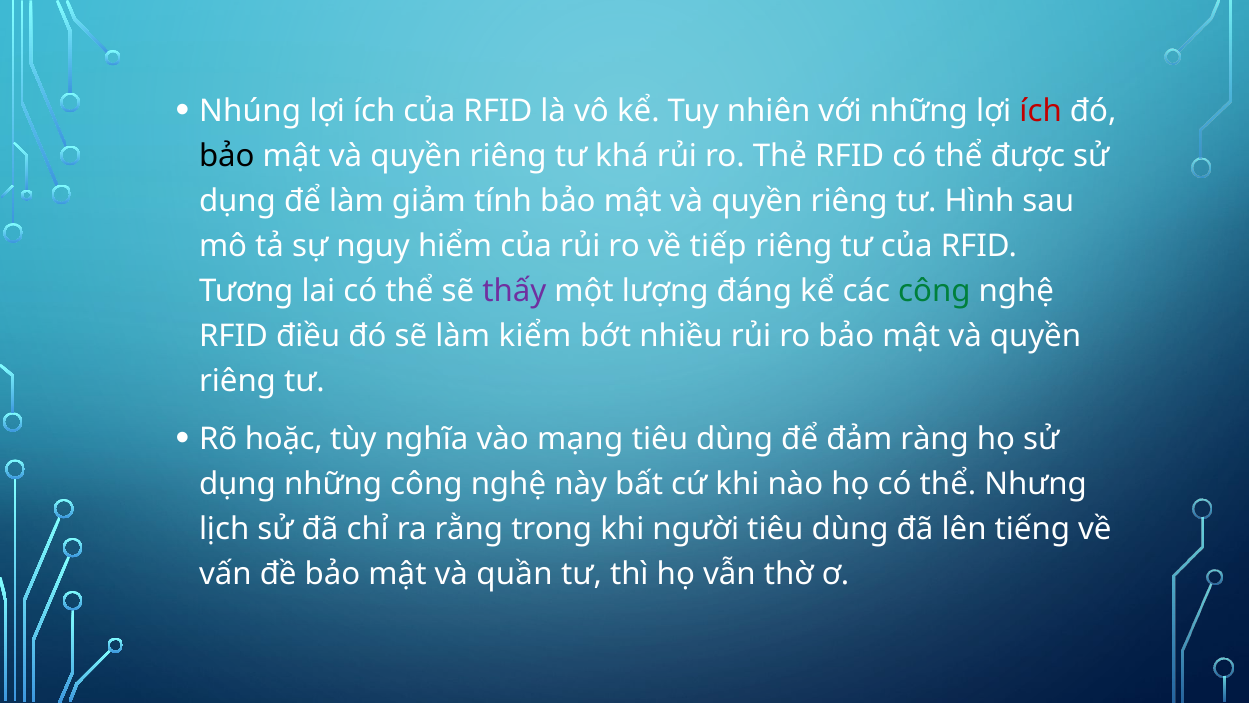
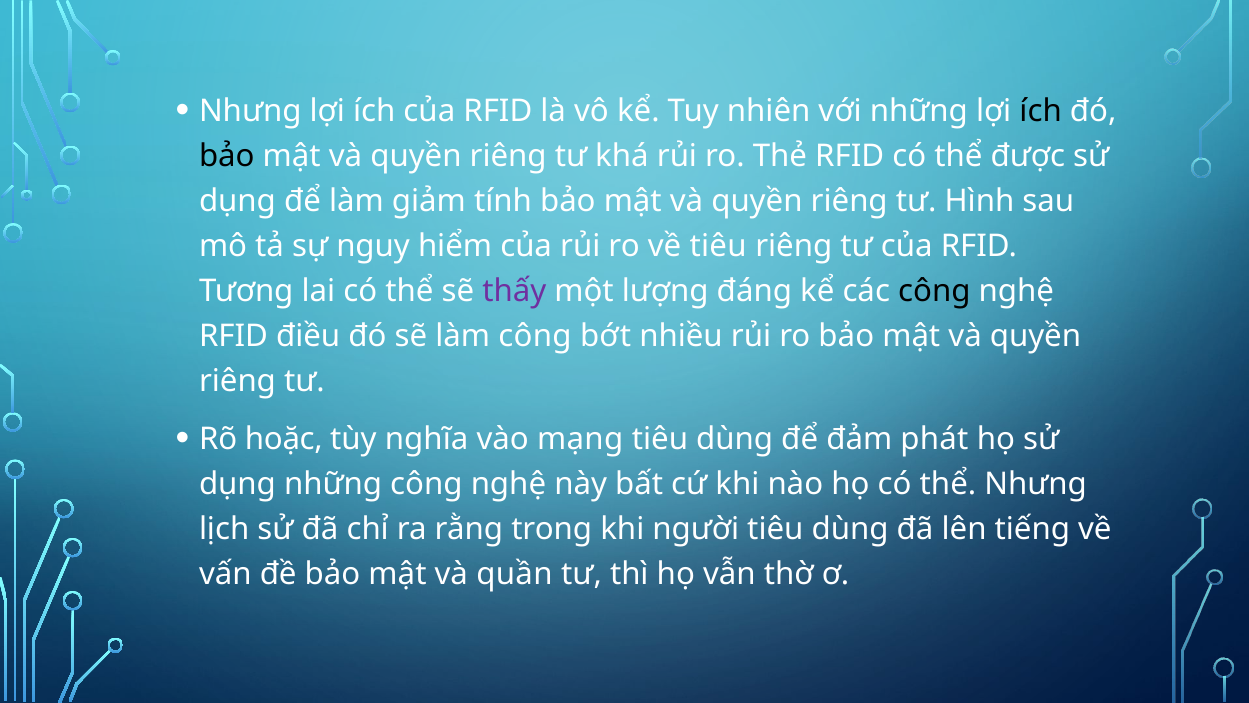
Nhúng at (250, 111): Nhúng -> Nhưng
ích at (1041, 111) colour: red -> black
về tiếp: tiếp -> tiêu
công at (934, 291) colour: green -> black
làm kiểm: kiểm -> công
ràng: ràng -> phát
